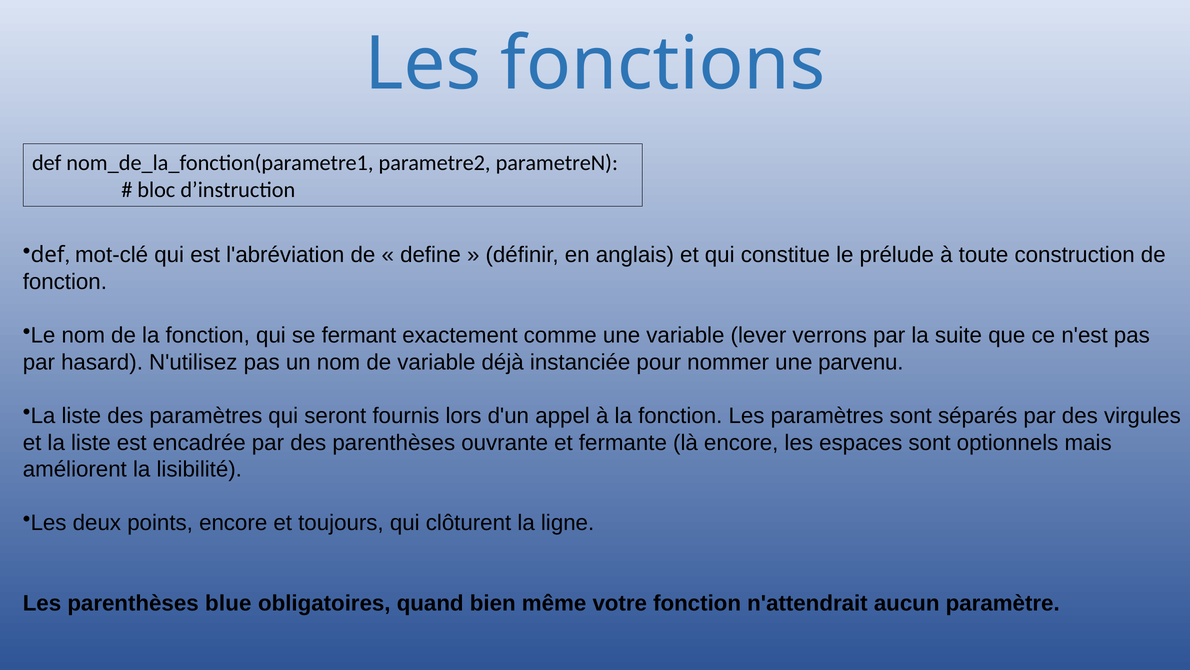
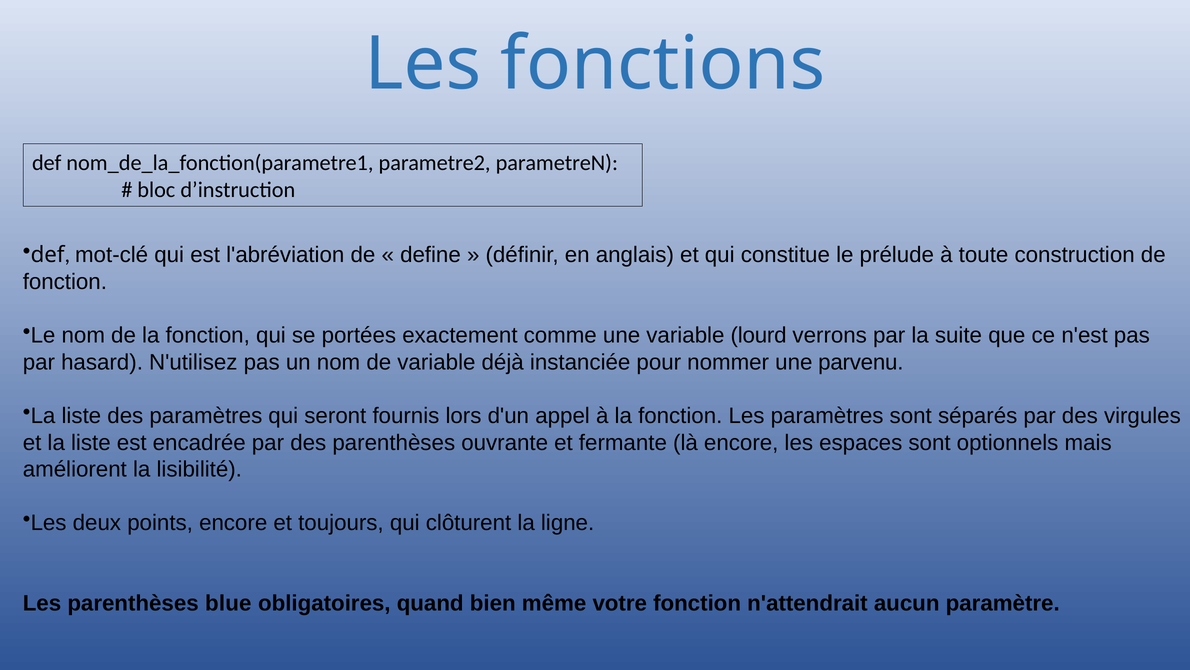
fermant: fermant -> portées
lever: lever -> lourd
